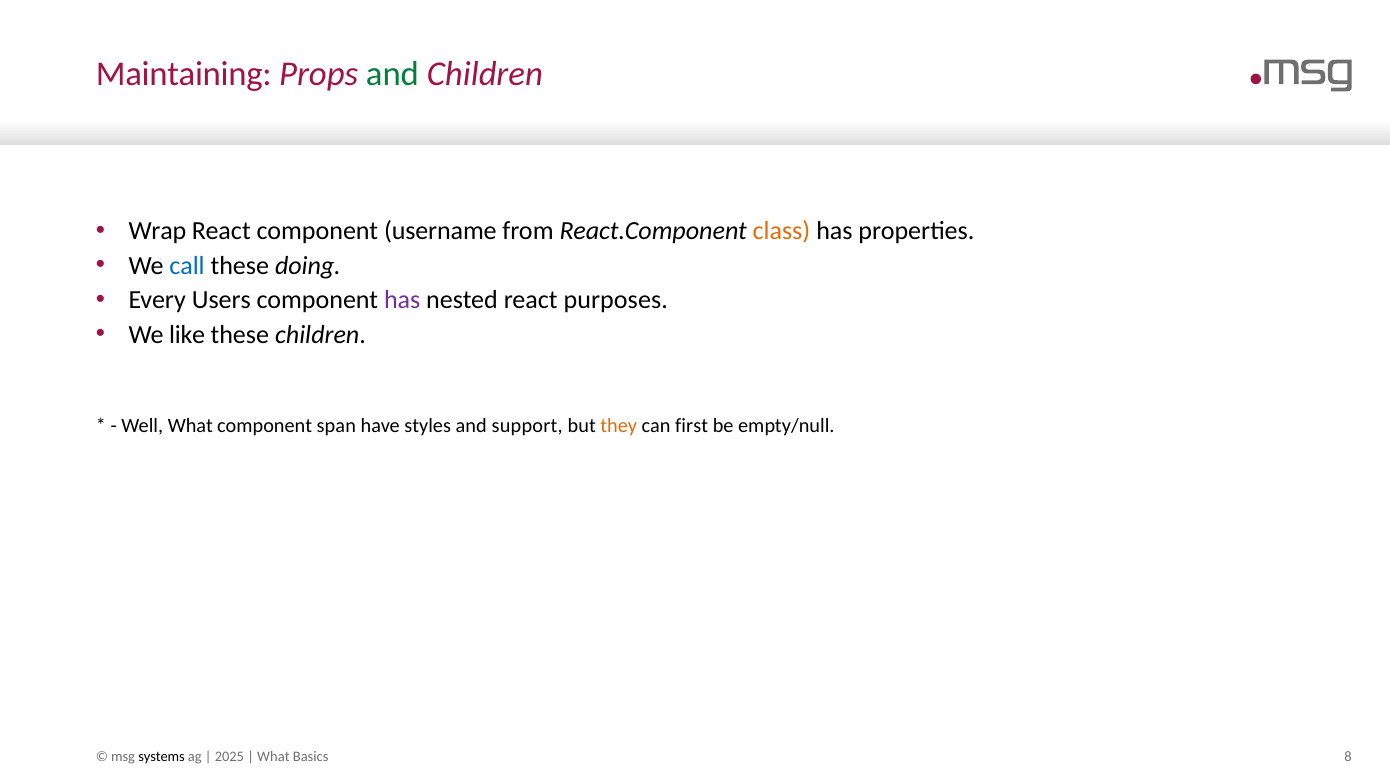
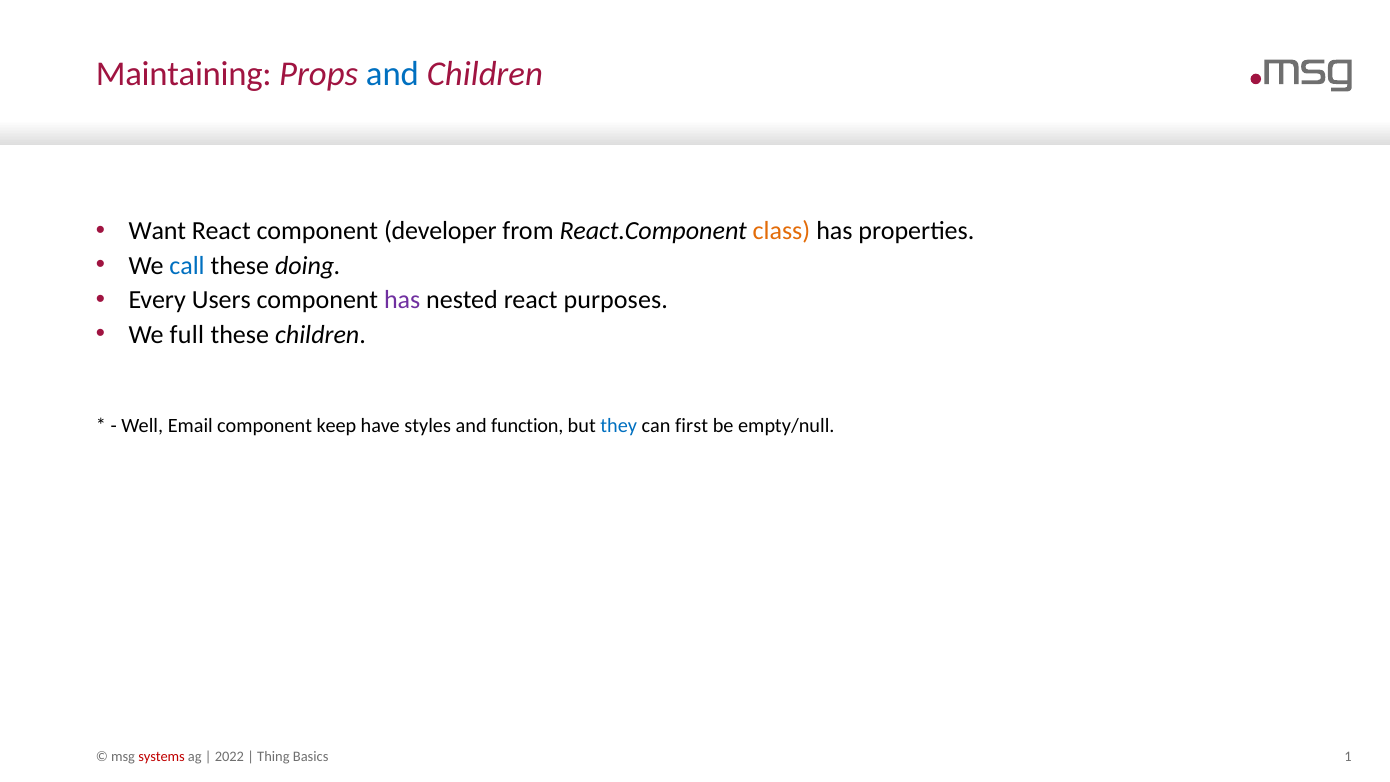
and at (392, 74) colour: green -> blue
Wrap: Wrap -> Want
username: username -> developer
like: like -> full
Well What: What -> Email
span: span -> keep
support: support -> function
they colour: orange -> blue
systems colour: black -> red
2025: 2025 -> 2022
What at (273, 756): What -> Thing
8: 8 -> 1
